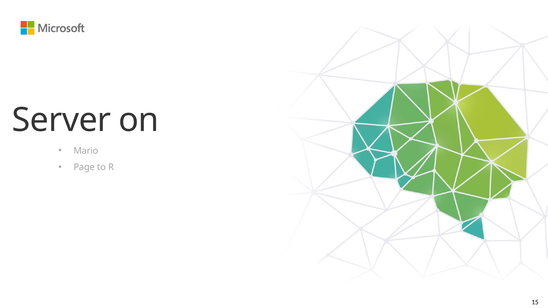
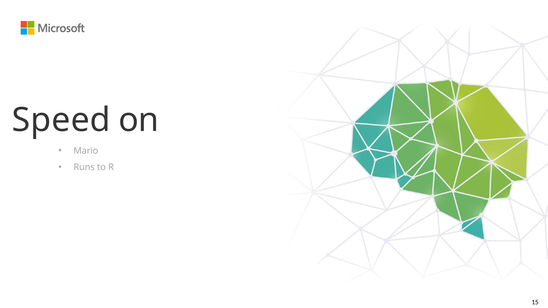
Server: Server -> Speed
Page: Page -> Runs
